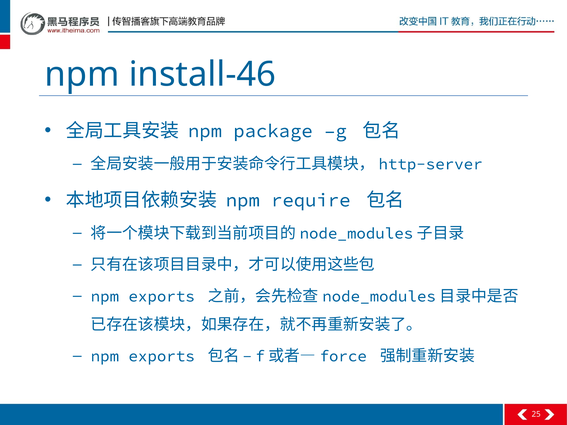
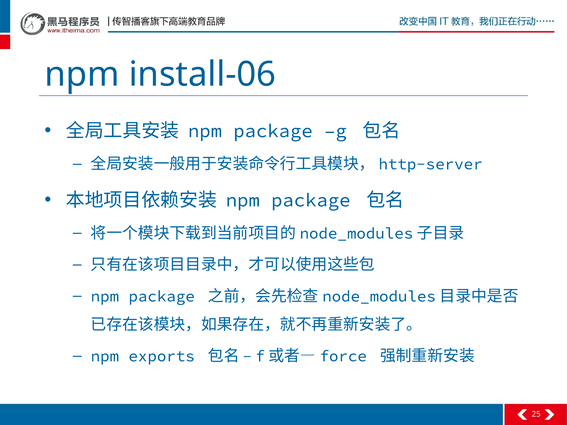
install-46: install-46 -> install-06
require at (311, 200): require -> package
exports at (162, 296): exports -> package
